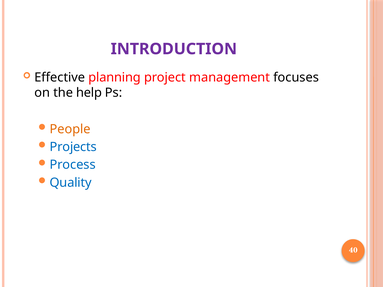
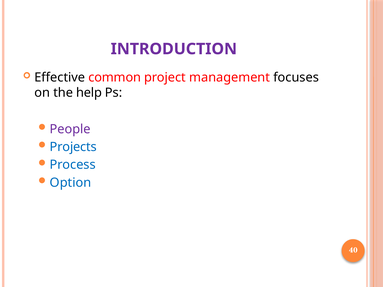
planning: planning -> common
People colour: orange -> purple
Quality: Quality -> Option
